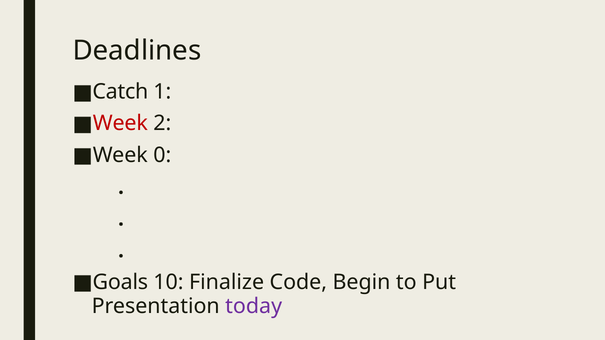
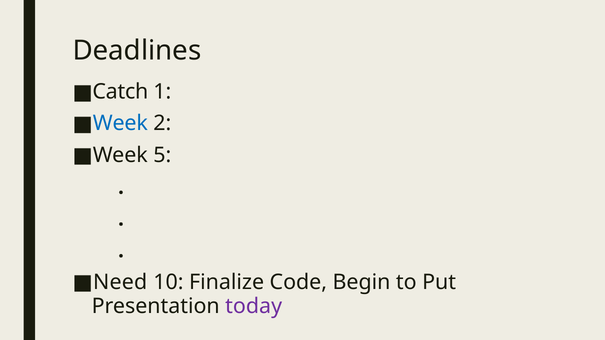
Week at (120, 123) colour: red -> blue
0: 0 -> 5
Goals: Goals -> Need
